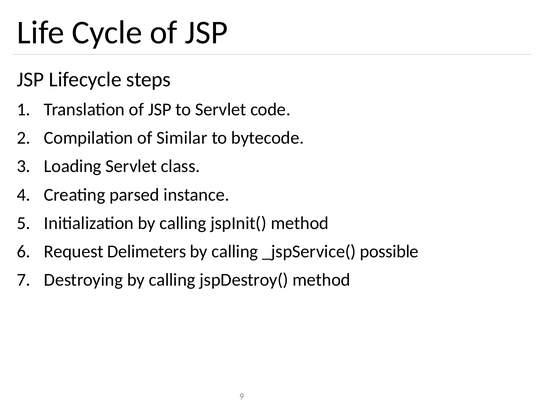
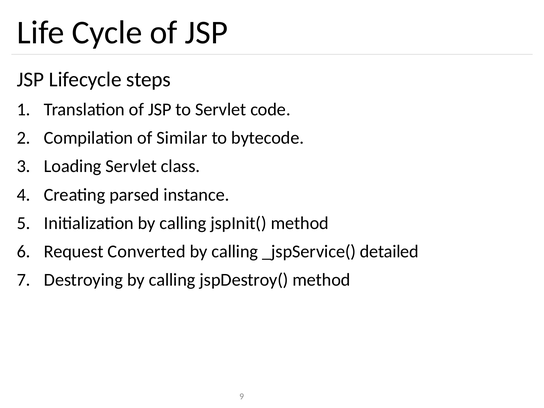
Delimeters: Delimeters -> Converted
possible: possible -> detailed
